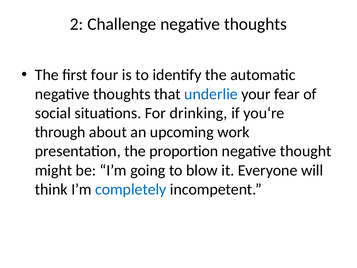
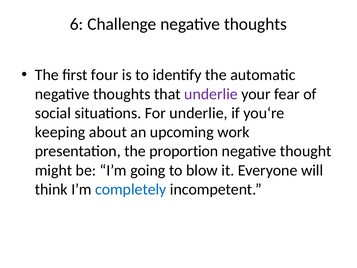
2: 2 -> 6
underlie at (211, 94) colour: blue -> purple
For drinking: drinking -> underlie
through: through -> keeping
